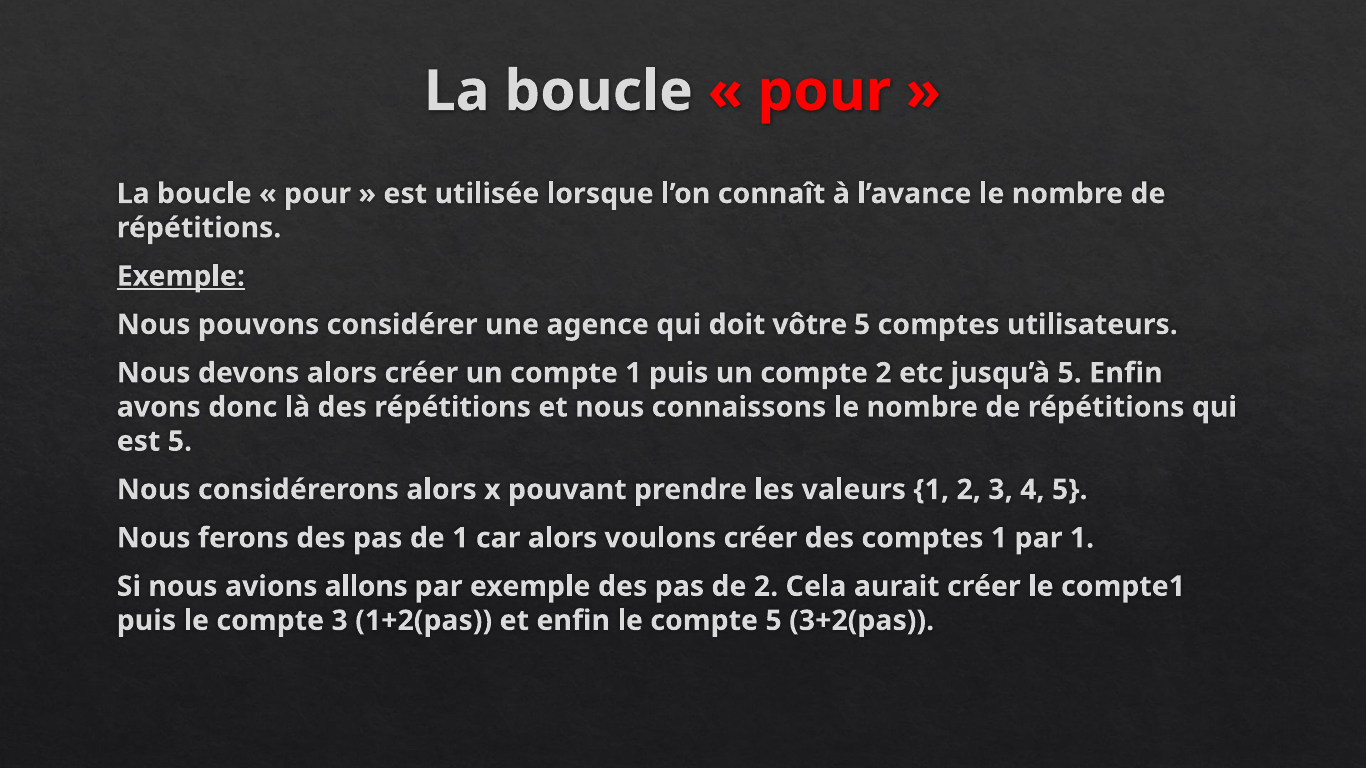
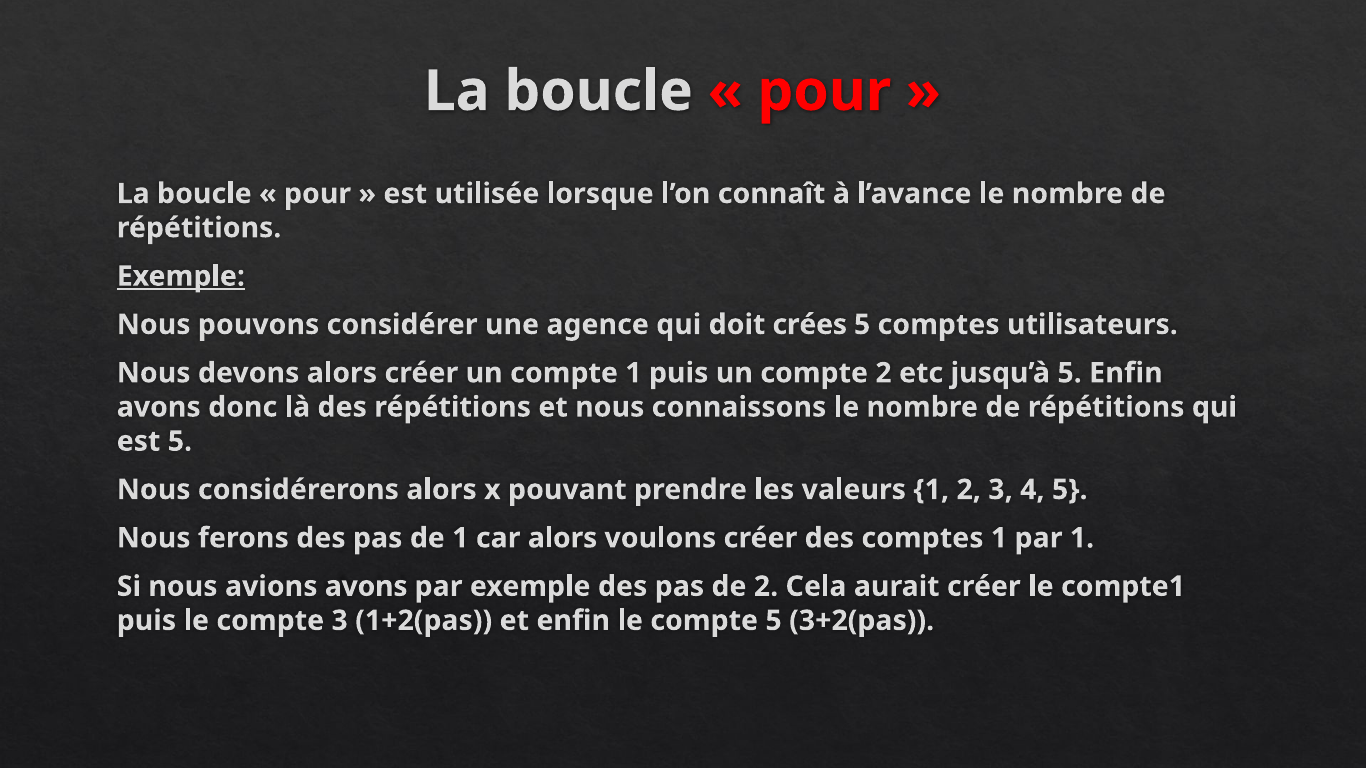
vôtre: vôtre -> crées
avions allons: allons -> avons
